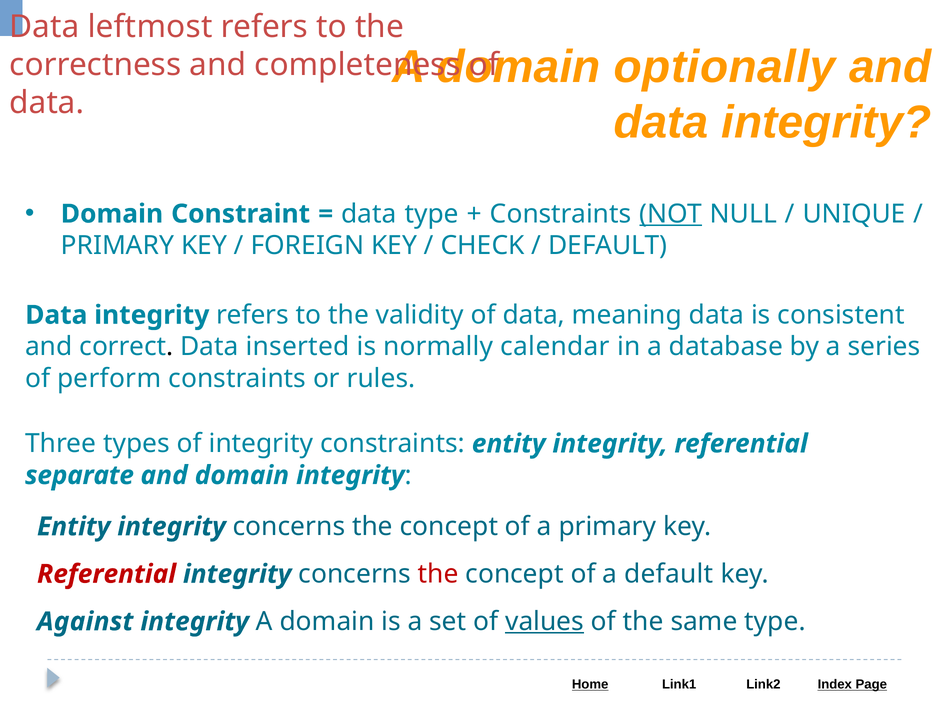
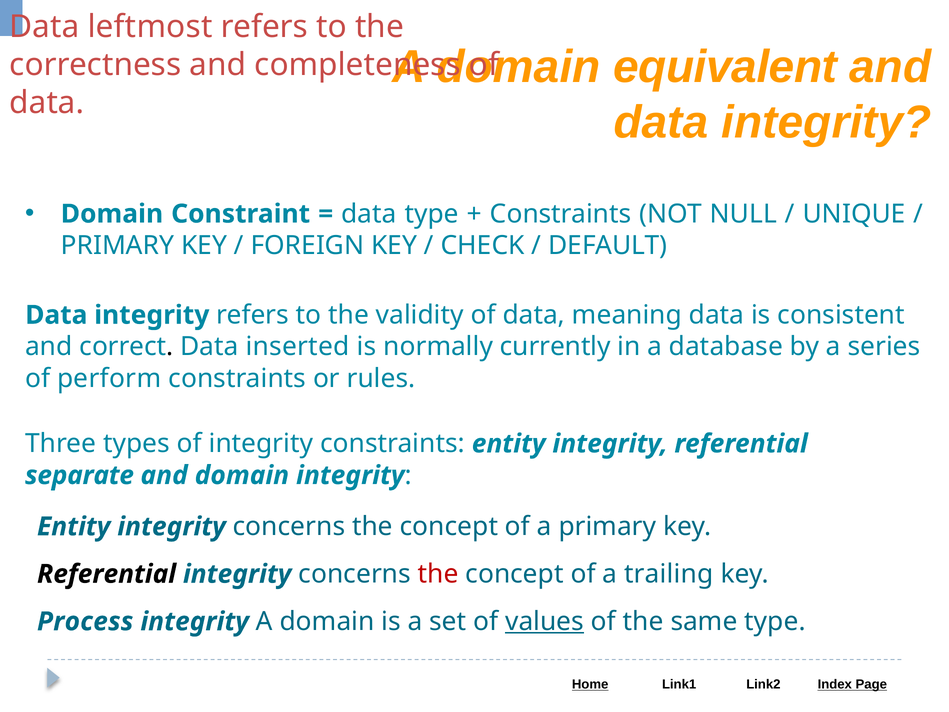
optionally: optionally -> equivalent
NOT underline: present -> none
calendar: calendar -> currently
Referential at (107, 574) colour: red -> black
a default: default -> trailing
Against: Against -> Process
